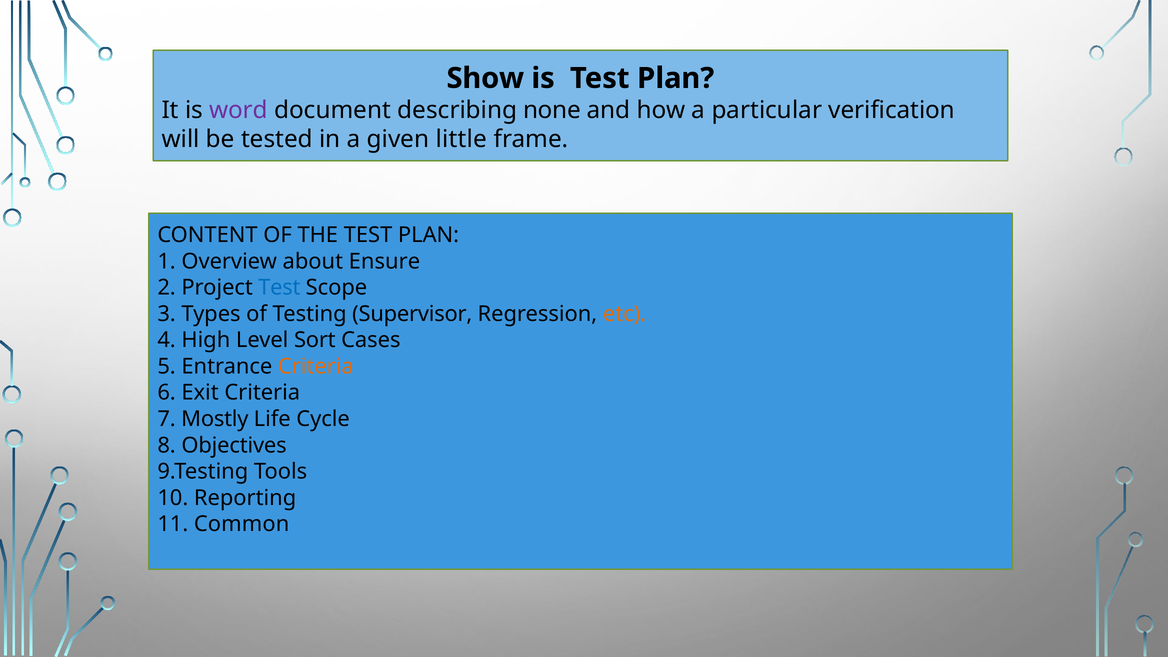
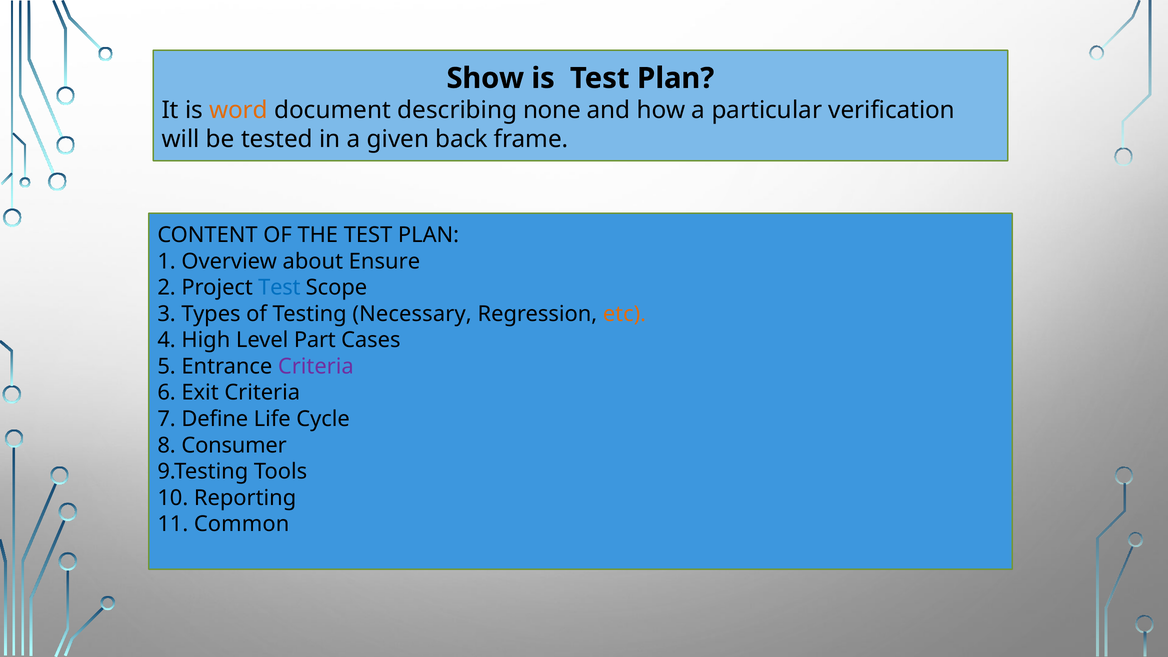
word colour: purple -> orange
little: little -> back
Supervisor: Supervisor -> Necessary
Sort: Sort -> Part
Criteria at (316, 366) colour: orange -> purple
Mostly: Mostly -> Define
Objectives: Objectives -> Consumer
